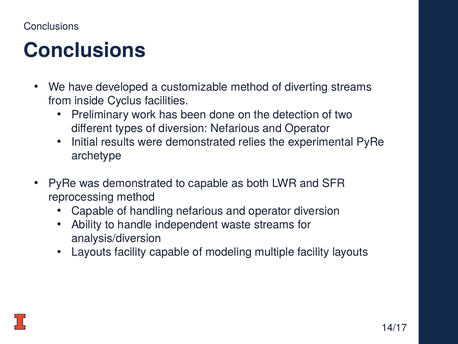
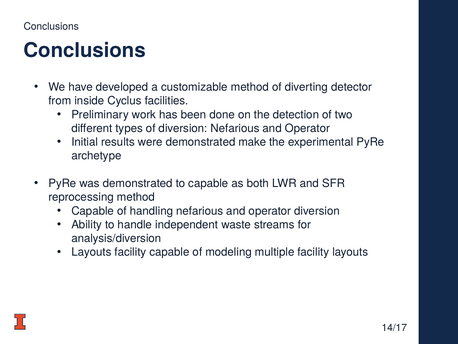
diverting streams: streams -> detector
relies: relies -> make
